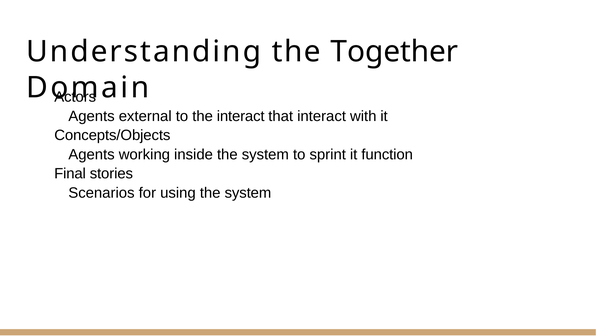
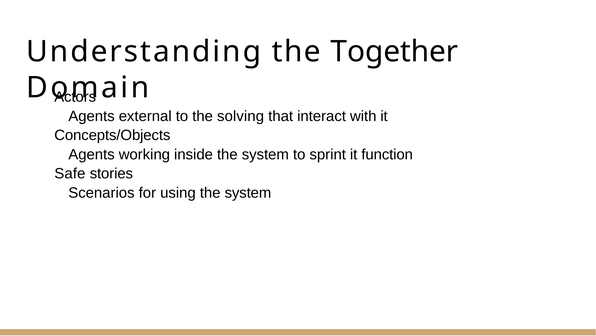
the interact: interact -> solving
Final: Final -> Safe
